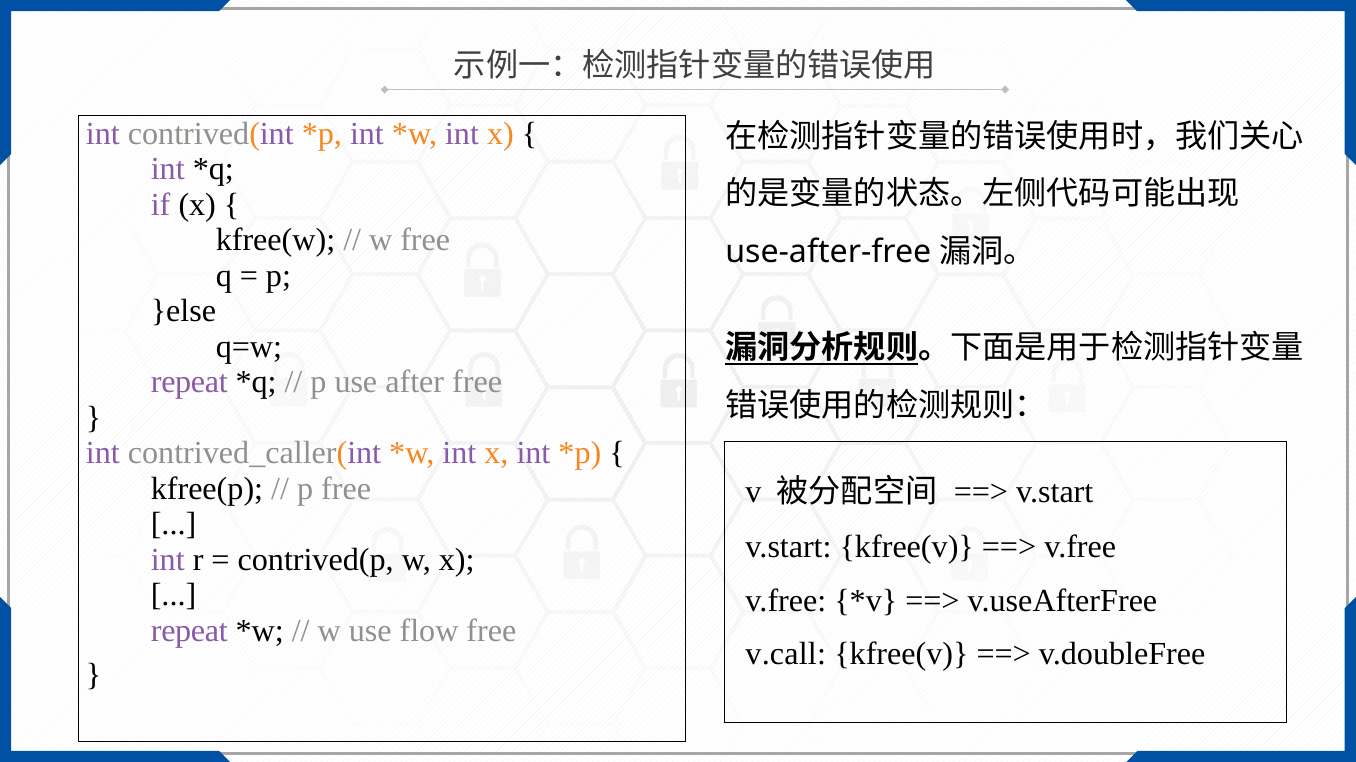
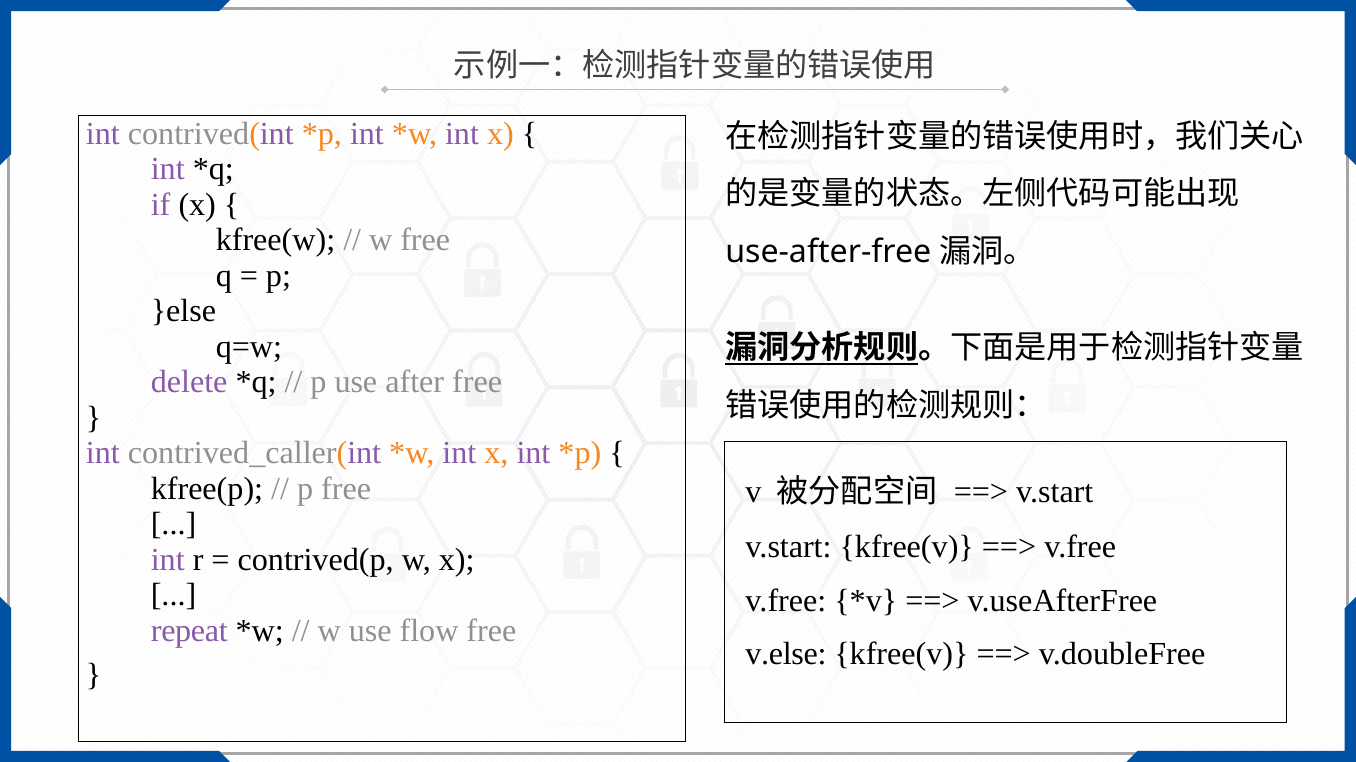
repeat at (189, 382): repeat -> delete
v.call: v.call -> v.else
